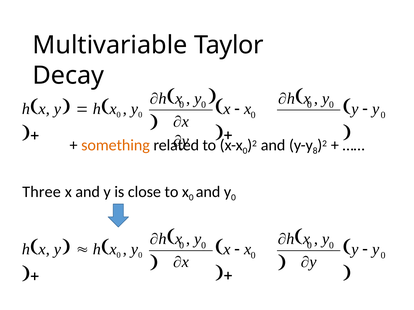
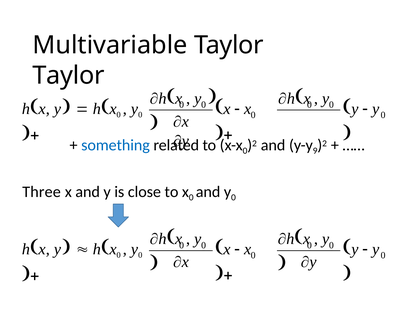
Decay at (68, 76): Decay -> Taylor
something colour: orange -> blue
8: 8 -> 9
